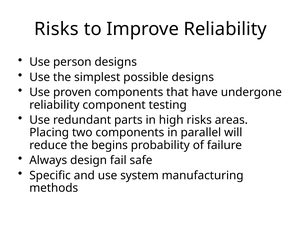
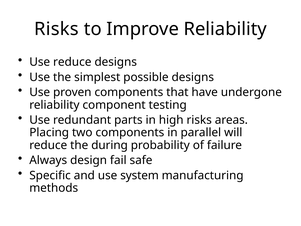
Use person: person -> reduce
begins: begins -> during
